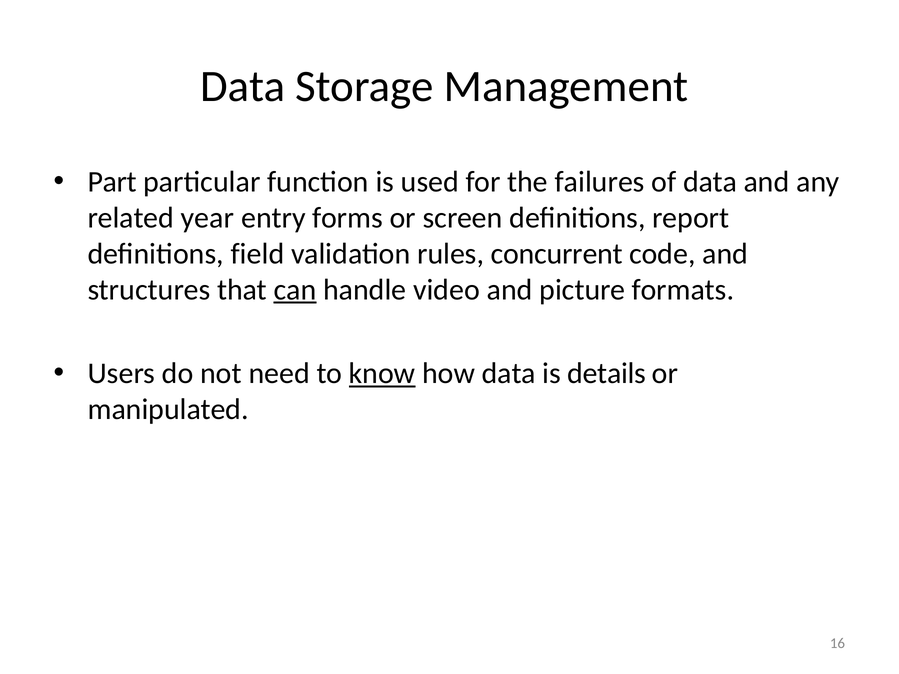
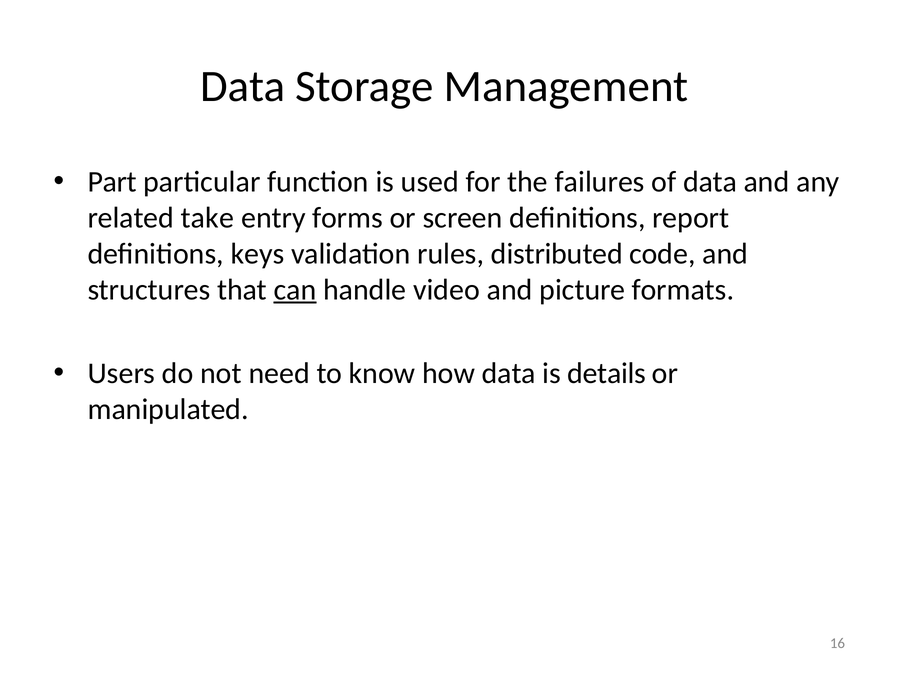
year: year -> take
field: field -> keys
concurrent: concurrent -> distributed
know underline: present -> none
